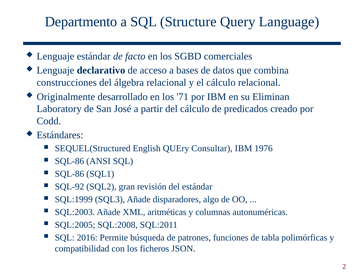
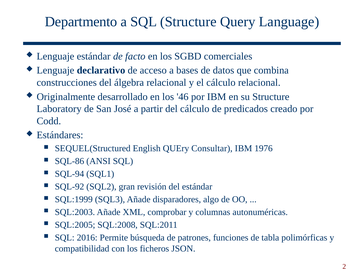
71: 71 -> 46
su Eliminan: Eliminan -> Structure
SQL-86 at (69, 174): SQL-86 -> SQL-94
aritméticas: aritméticas -> comprobar
